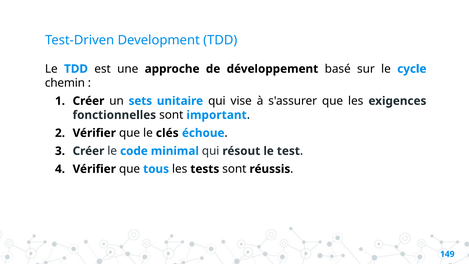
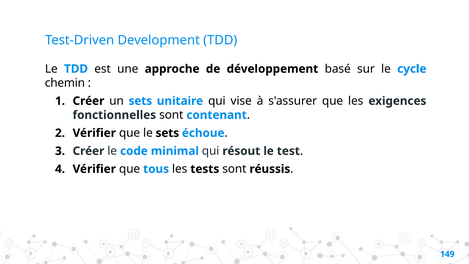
important: important -> contenant
le clés: clés -> sets
